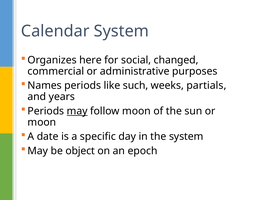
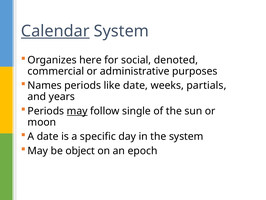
Calendar underline: none -> present
changed: changed -> denoted
like such: such -> date
follow moon: moon -> single
